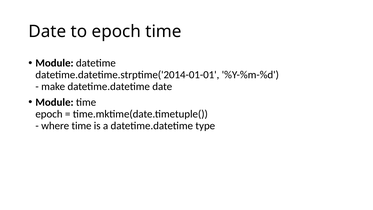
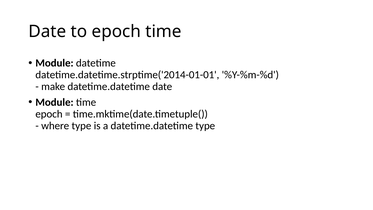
where time: time -> type
